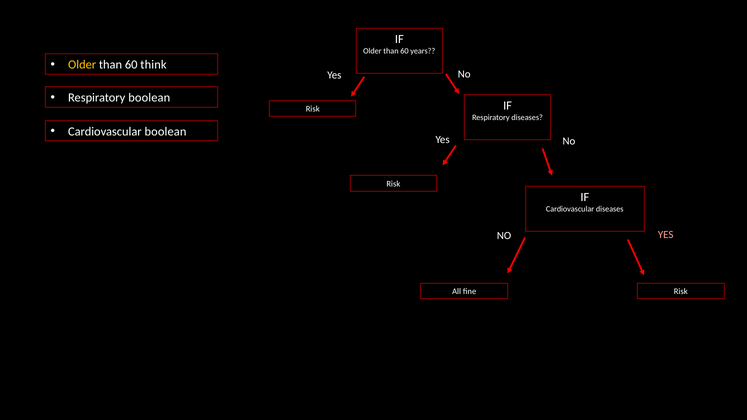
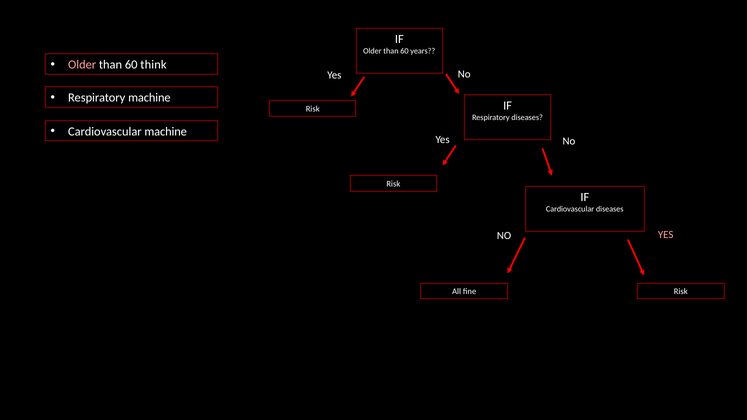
Older at (82, 65) colour: yellow -> pink
Respiratory boolean: boolean -> machine
Cardiovascular boolean: boolean -> machine
